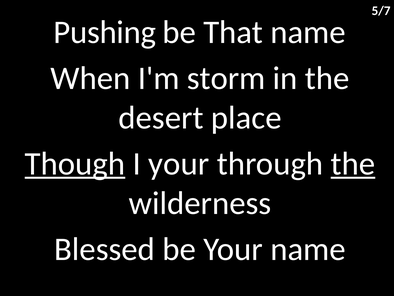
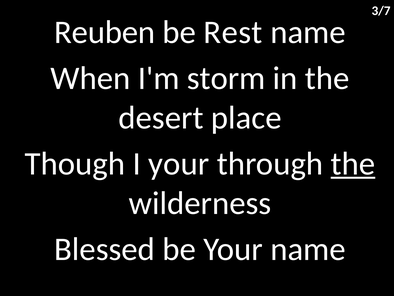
5/7: 5/7 -> 3/7
Pushing: Pushing -> Reuben
That: That -> Rest
Though underline: present -> none
